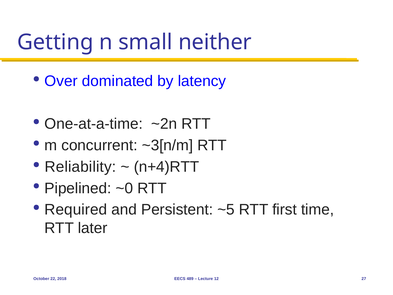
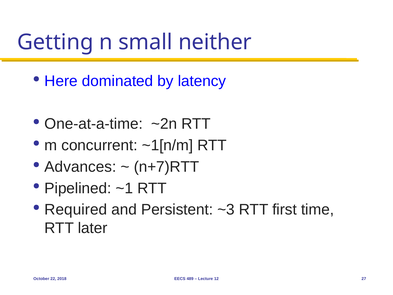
Over: Over -> Here
~3[n/m: ~3[n/m -> ~1[n/m
Reliability: Reliability -> Advances
n+4)RTT: n+4)RTT -> n+7)RTT
~0: ~0 -> ~1
~5: ~5 -> ~3
